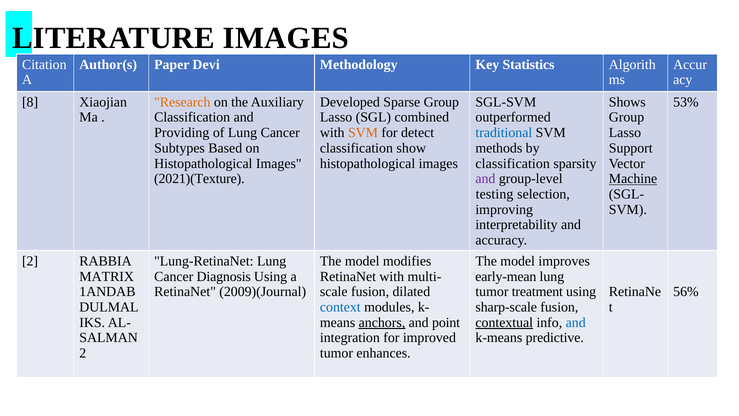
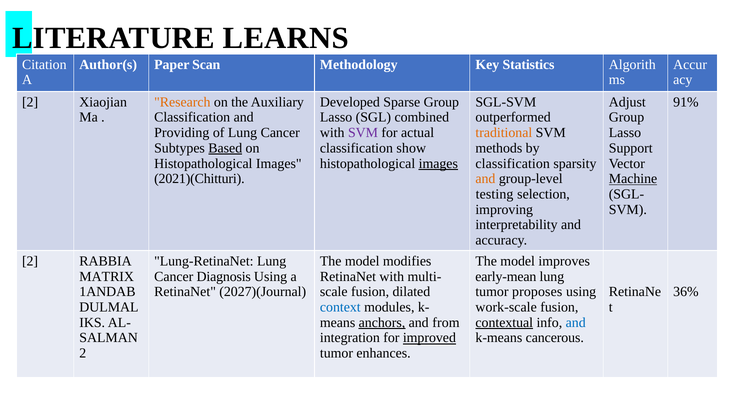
LITERATURE IMAGES: IMAGES -> LEARNS
Devi: Devi -> Scan
8 at (30, 102): 8 -> 2
Shows: Shows -> Adjust
53%: 53% -> 91%
SVM at (363, 133) colour: orange -> purple
detect: detect -> actual
traditional colour: blue -> orange
Based underline: none -> present
images at (438, 163) underline: none -> present
2021)(Texture: 2021)(Texture -> 2021)(Chitturi
and at (485, 179) colour: purple -> orange
2009)(Journal: 2009)(Journal -> 2027)(Journal
treatment: treatment -> proposes
56%: 56% -> 36%
sharp-scale: sharp-scale -> work-scale
point: point -> from
improved underline: none -> present
predictive: predictive -> cancerous
